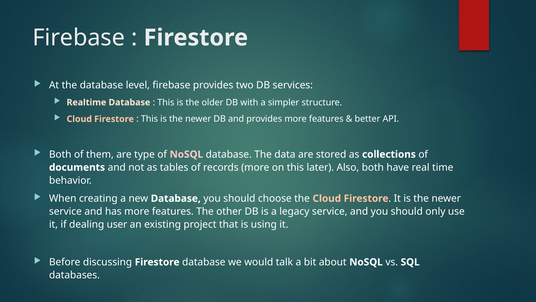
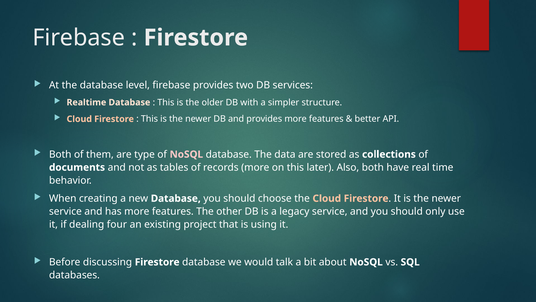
user: user -> four
